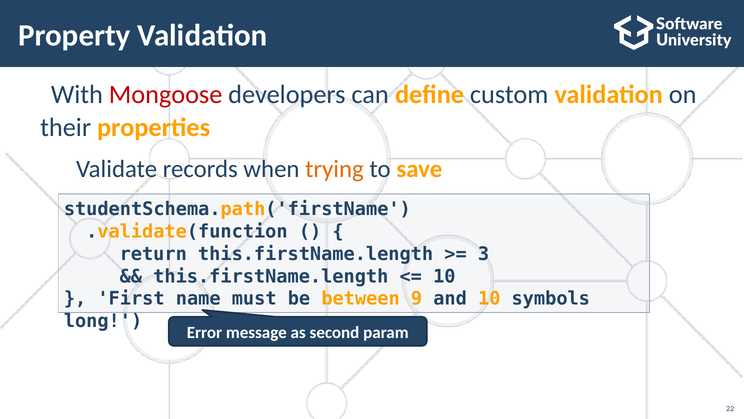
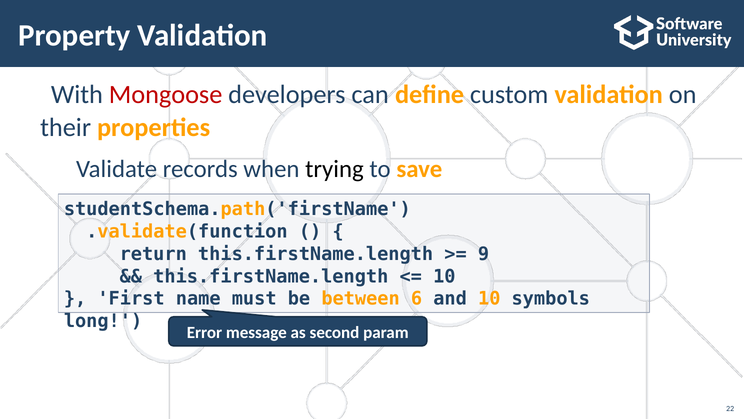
trying colour: orange -> black
3: 3 -> 9
9: 9 -> 6
